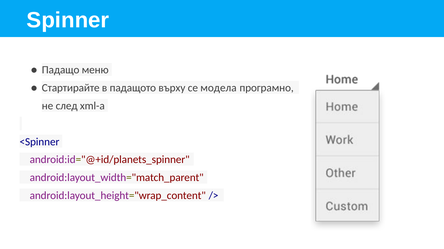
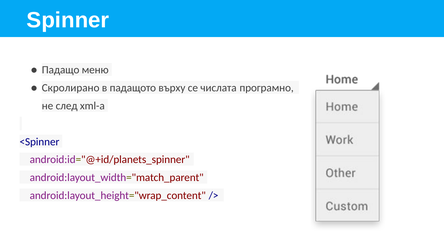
Стартирайте: Стартирайте -> Скролирано
модела: модела -> числата
